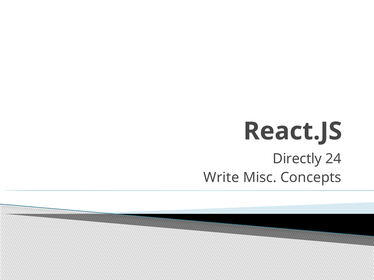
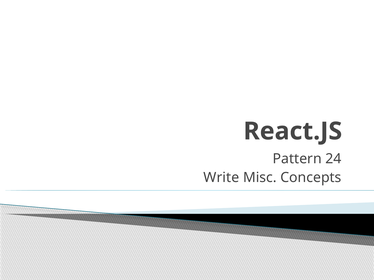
Directly: Directly -> Pattern
